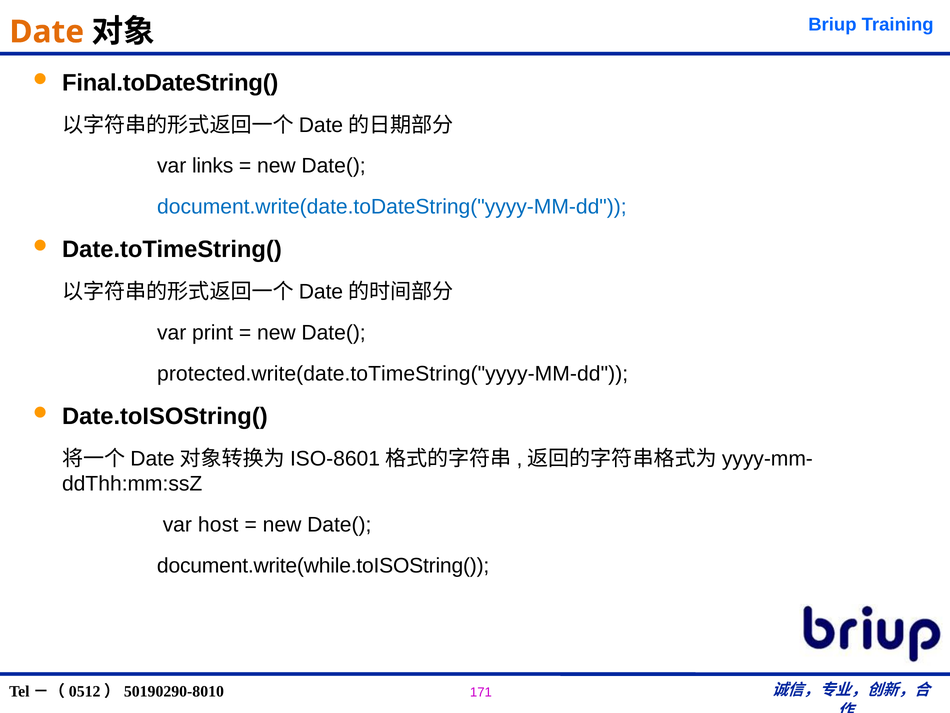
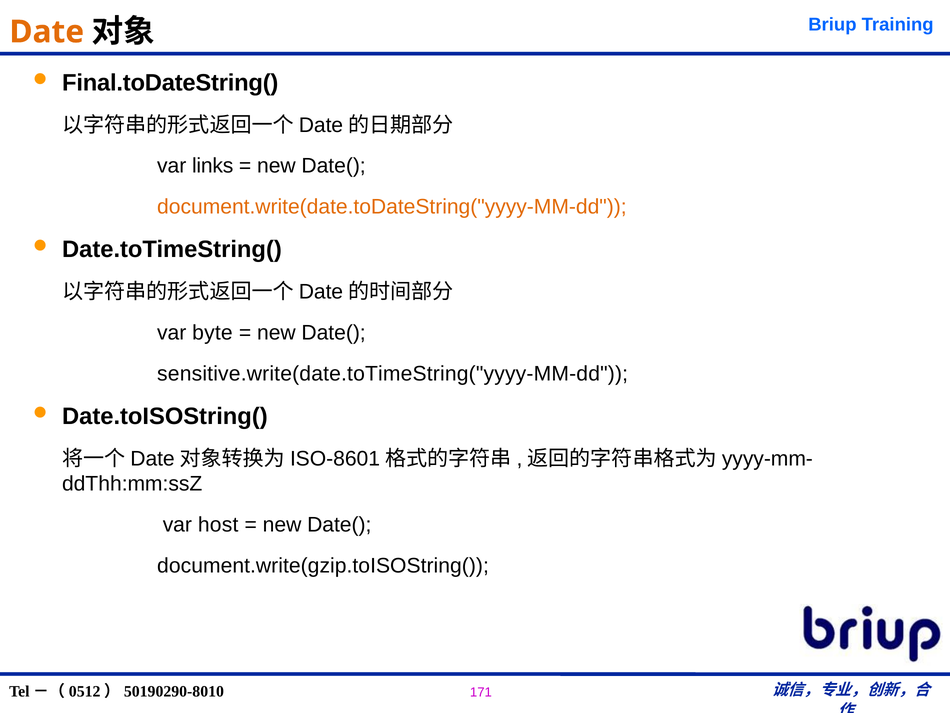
document.write(date.toDateString("yyyy-MM-dd colour: blue -> orange
print: print -> byte
protected.write(date.toTimeString("yyyy-MM-dd: protected.write(date.toTimeString("yyyy-MM-dd -> sensitive.write(date.toTimeString("yyyy-MM-dd
document.write(while.toISOString(: document.write(while.toISOString( -> document.write(gzip.toISOString(
